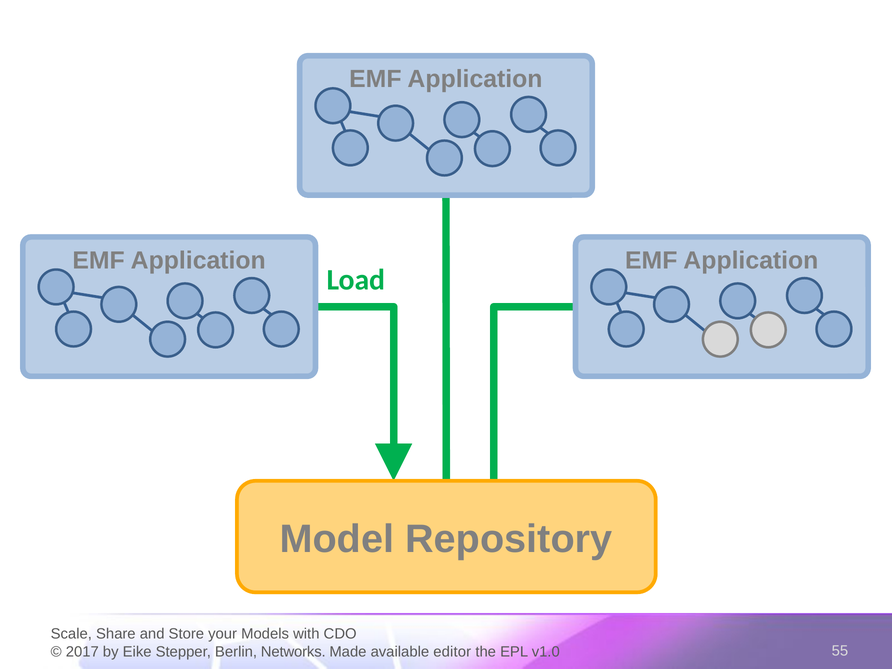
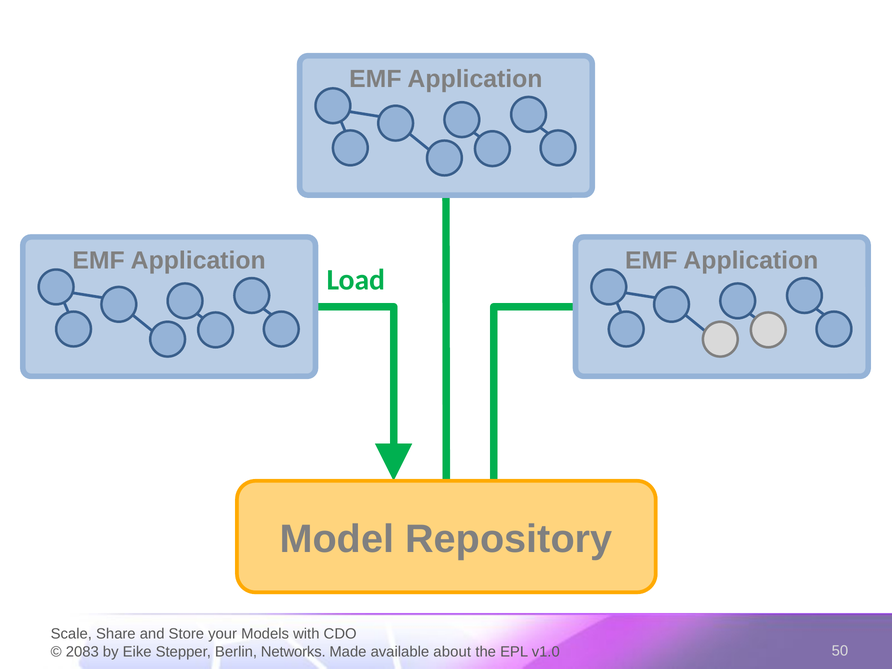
2017: 2017 -> 2083
editor: editor -> about
55: 55 -> 50
